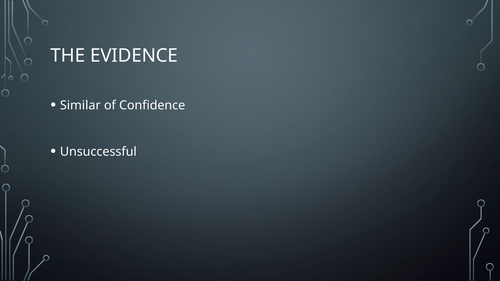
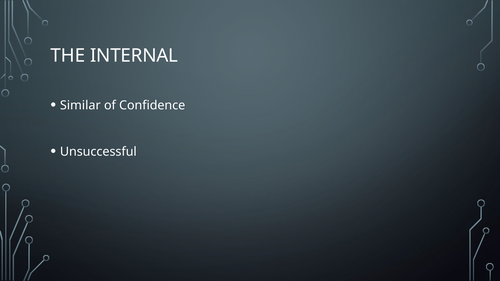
EVIDENCE: EVIDENCE -> INTERNAL
